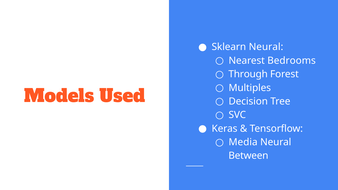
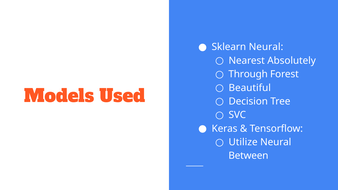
Bedrooms: Bedrooms -> Absolutely
Multiples: Multiples -> Beautiful
Media: Media -> Utilize
